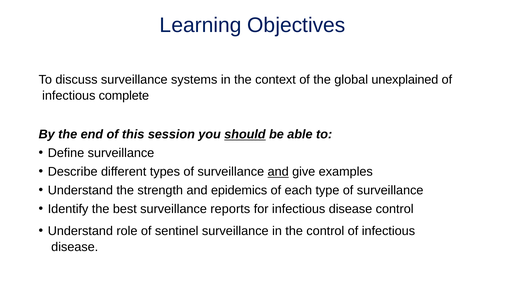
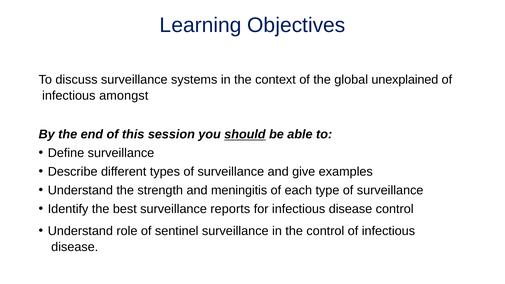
complete: complete -> amongst
and at (278, 172) underline: present -> none
epidemics: epidemics -> meningitis
